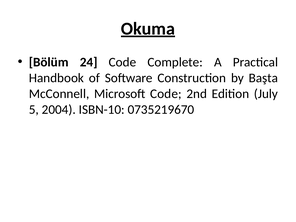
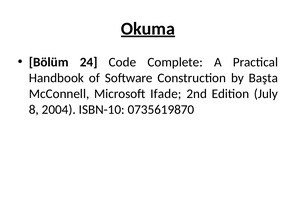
Microsoft Code: Code -> Ifade
5: 5 -> 8
0735219670: 0735219670 -> 0735619870
